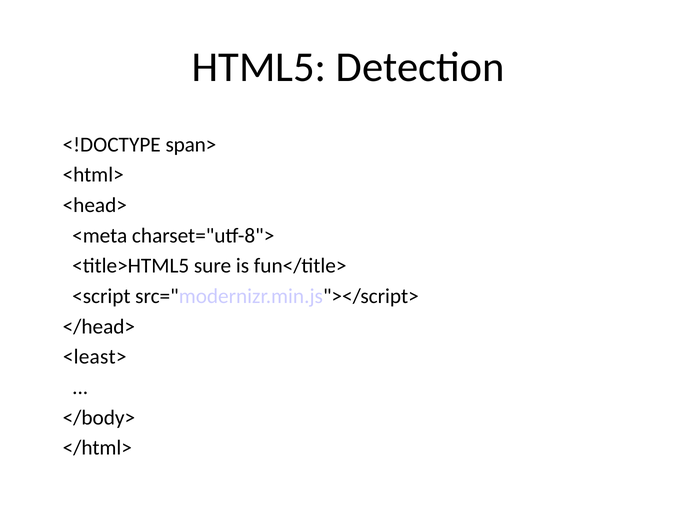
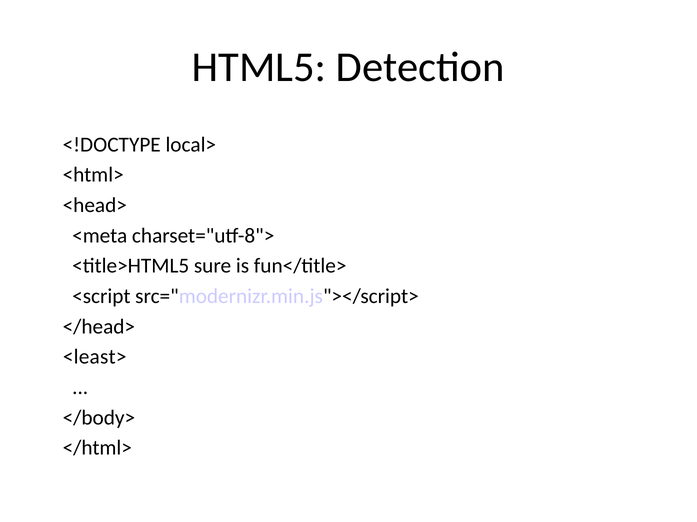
span>: span> -> local>
